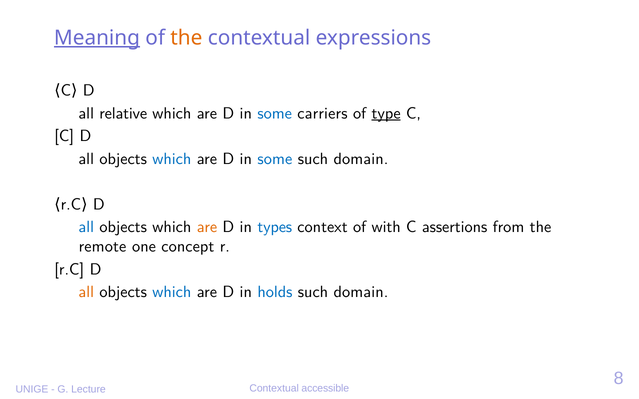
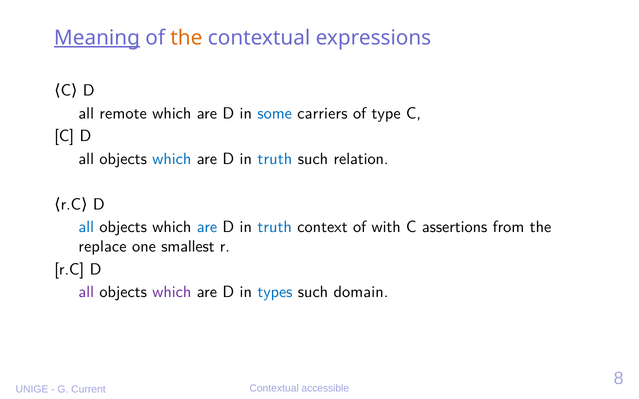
relative: relative -> remote
type underline: present -> none
some at (275, 159): some -> truth
domain at (361, 159): domain -> relation
are at (207, 227) colour: orange -> blue
types at (275, 227): types -> truth
remote: remote -> replace
concept: concept -> smallest
all at (86, 292) colour: orange -> purple
which at (172, 292) colour: blue -> purple
holds: holds -> types
Lecture: Lecture -> Current
